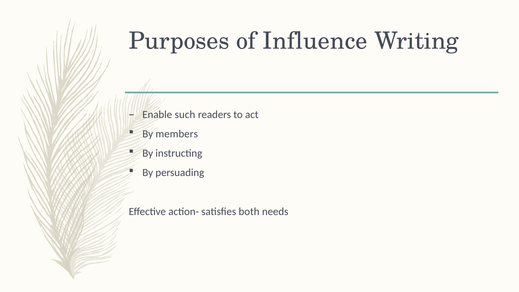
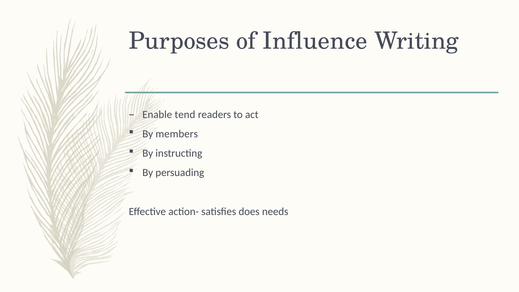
such: such -> tend
both: both -> does
